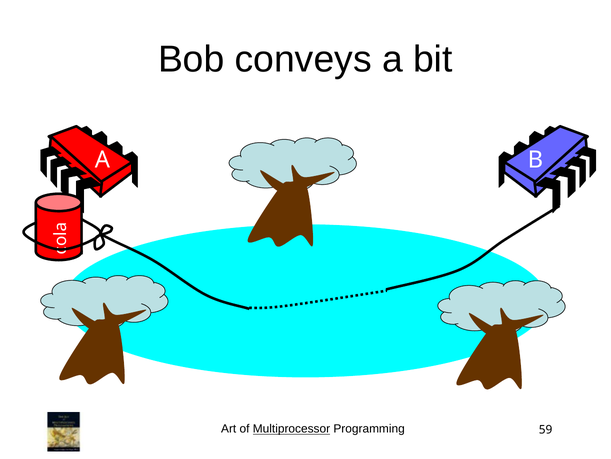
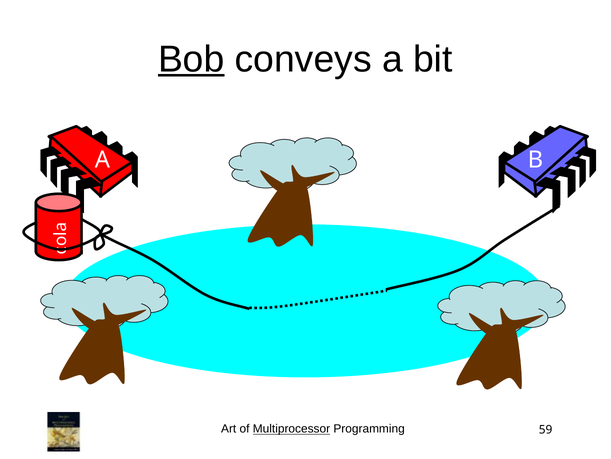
Bob underline: none -> present
